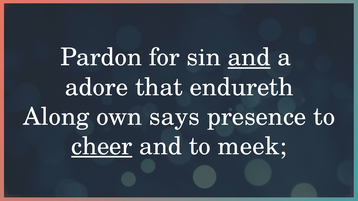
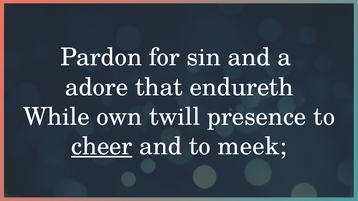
and at (249, 57) underline: present -> none
Along: Along -> While
says: says -> twill
